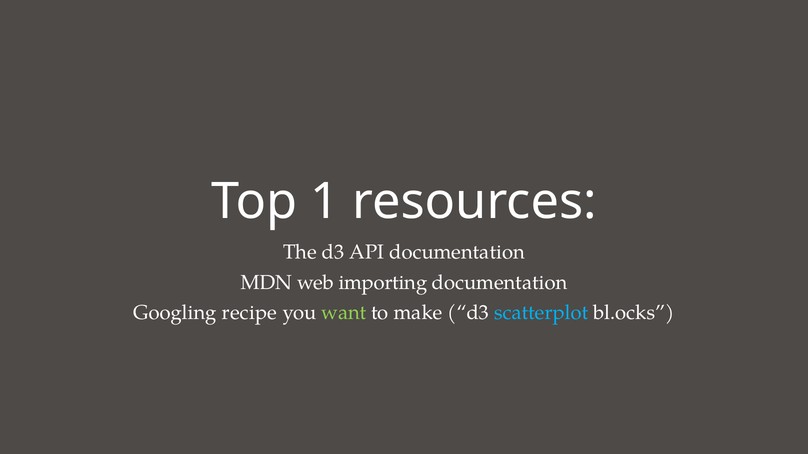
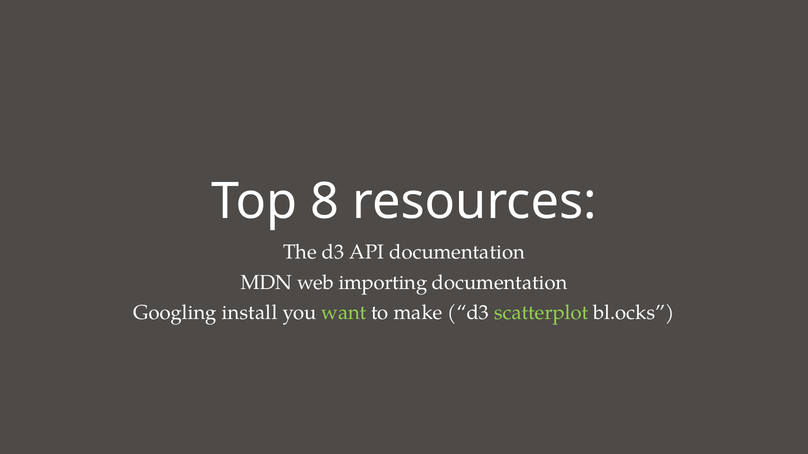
1: 1 -> 8
recipe: recipe -> install
scatterplot colour: light blue -> light green
